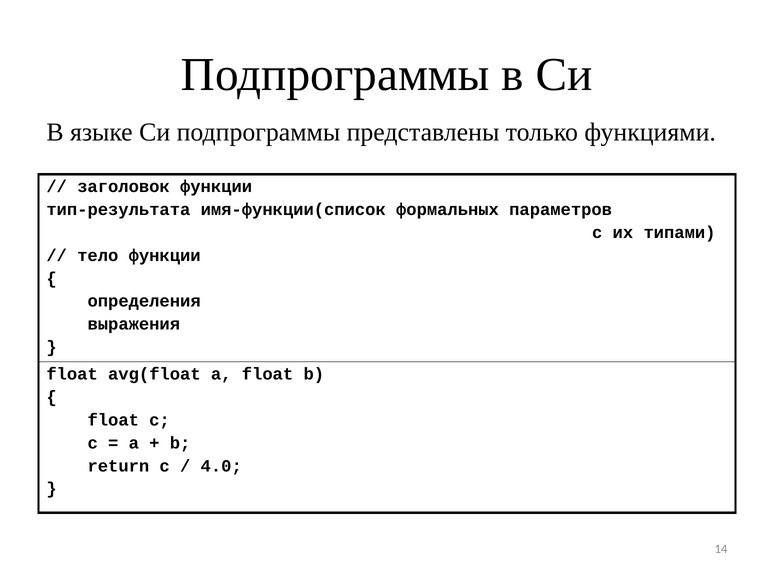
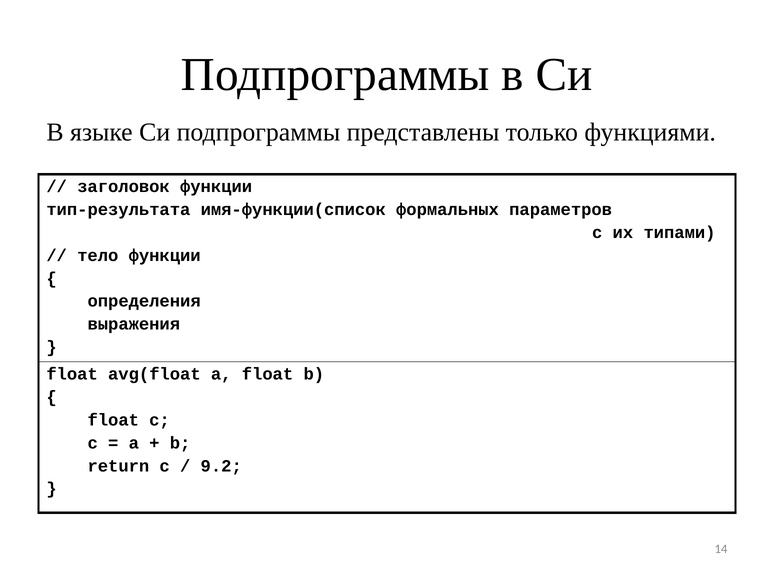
4.0: 4.0 -> 9.2
